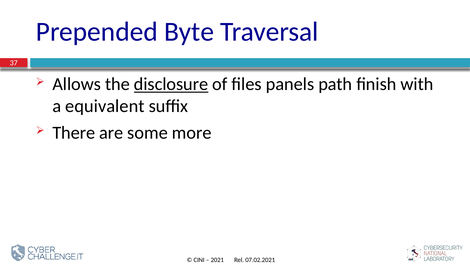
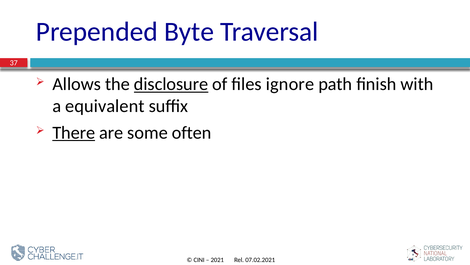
panels: panels -> ignore
There underline: none -> present
more: more -> often
